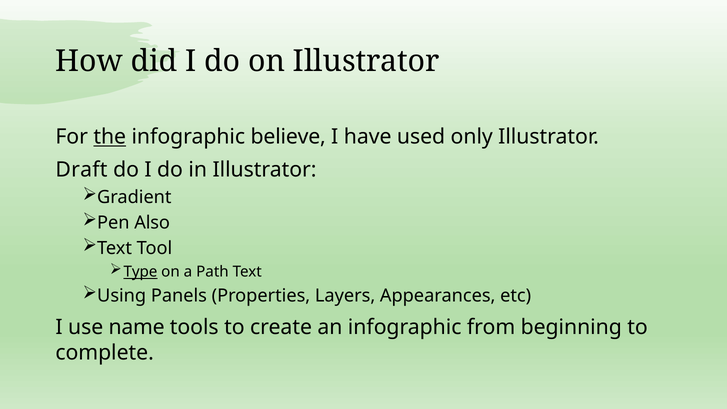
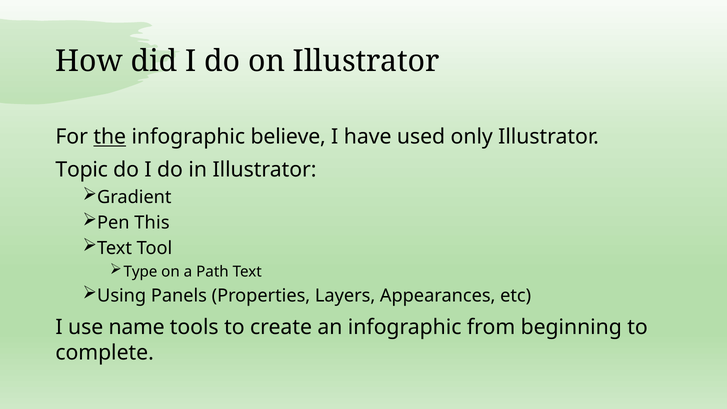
Draft: Draft -> Topic
Also: Also -> This
Type underline: present -> none
